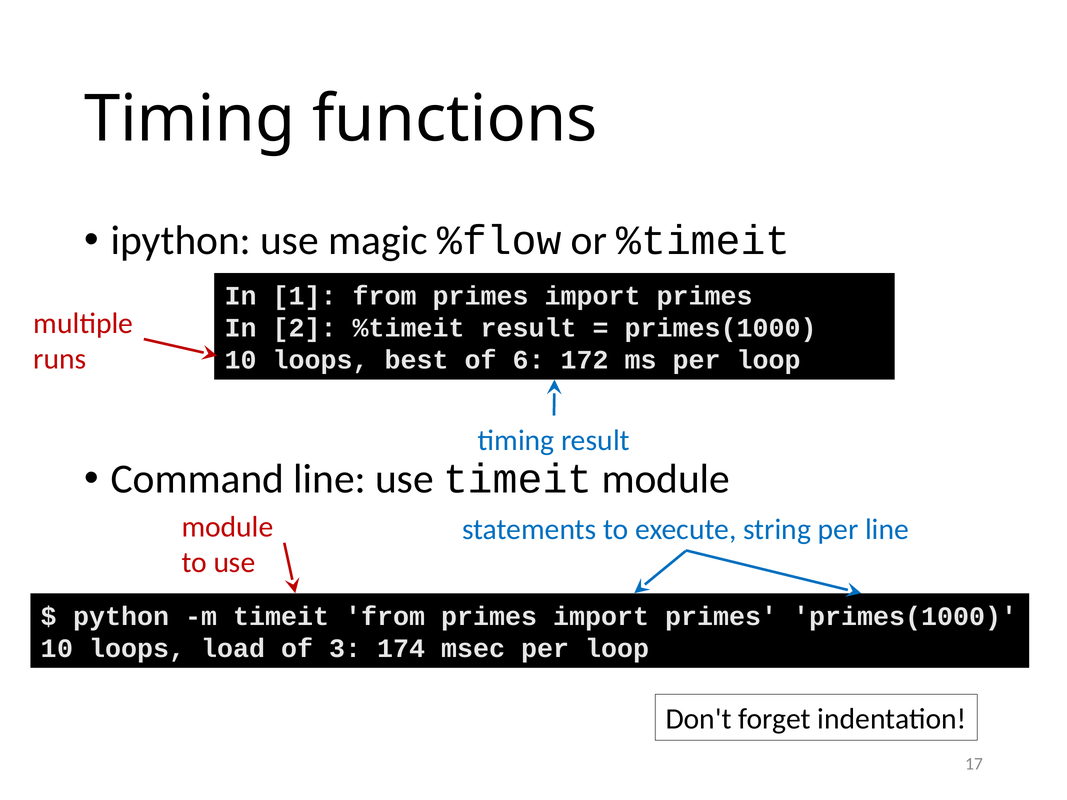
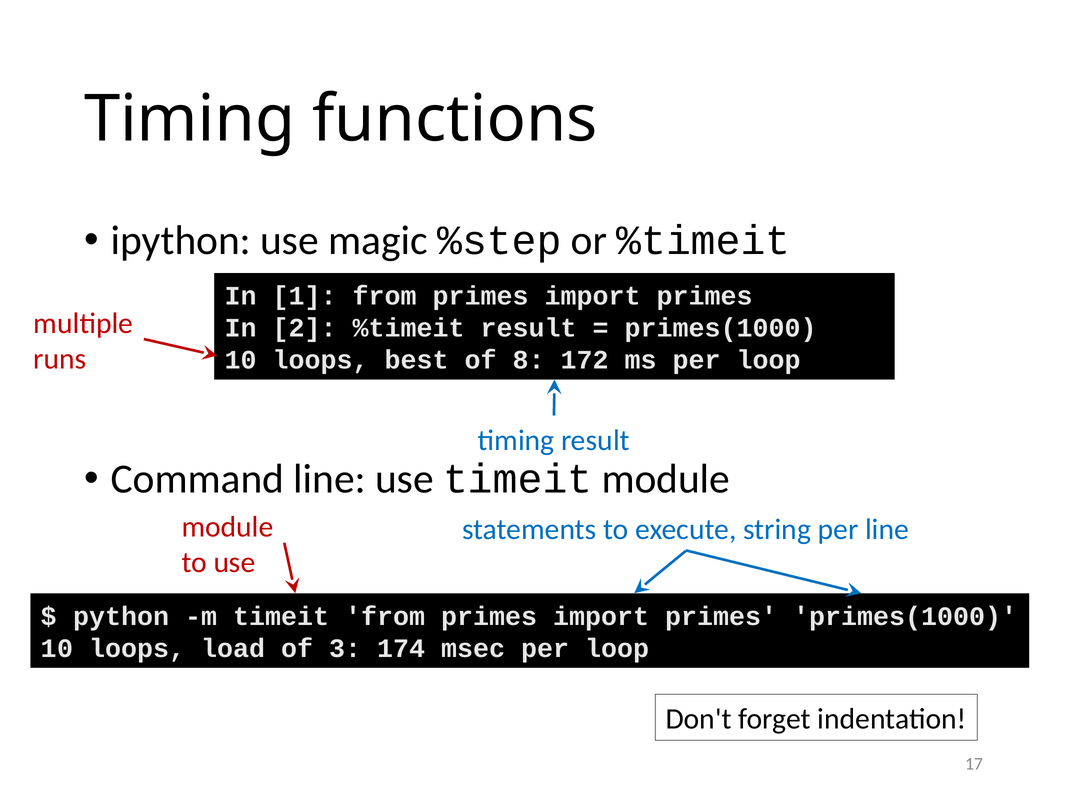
%flow: %flow -> %step
6: 6 -> 8
